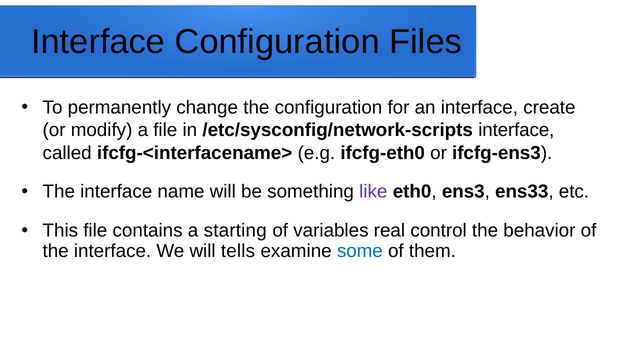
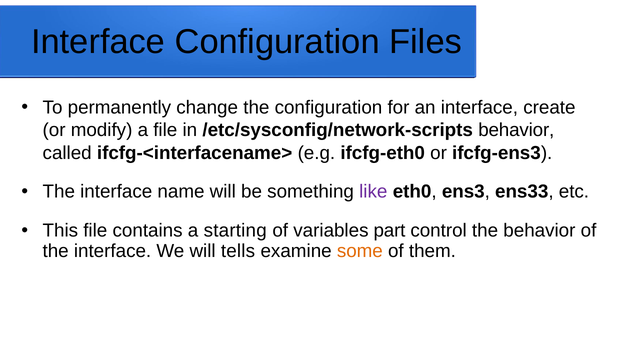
/etc/sysconfig/network-scripts interface: interface -> behavior
real: real -> part
some colour: blue -> orange
